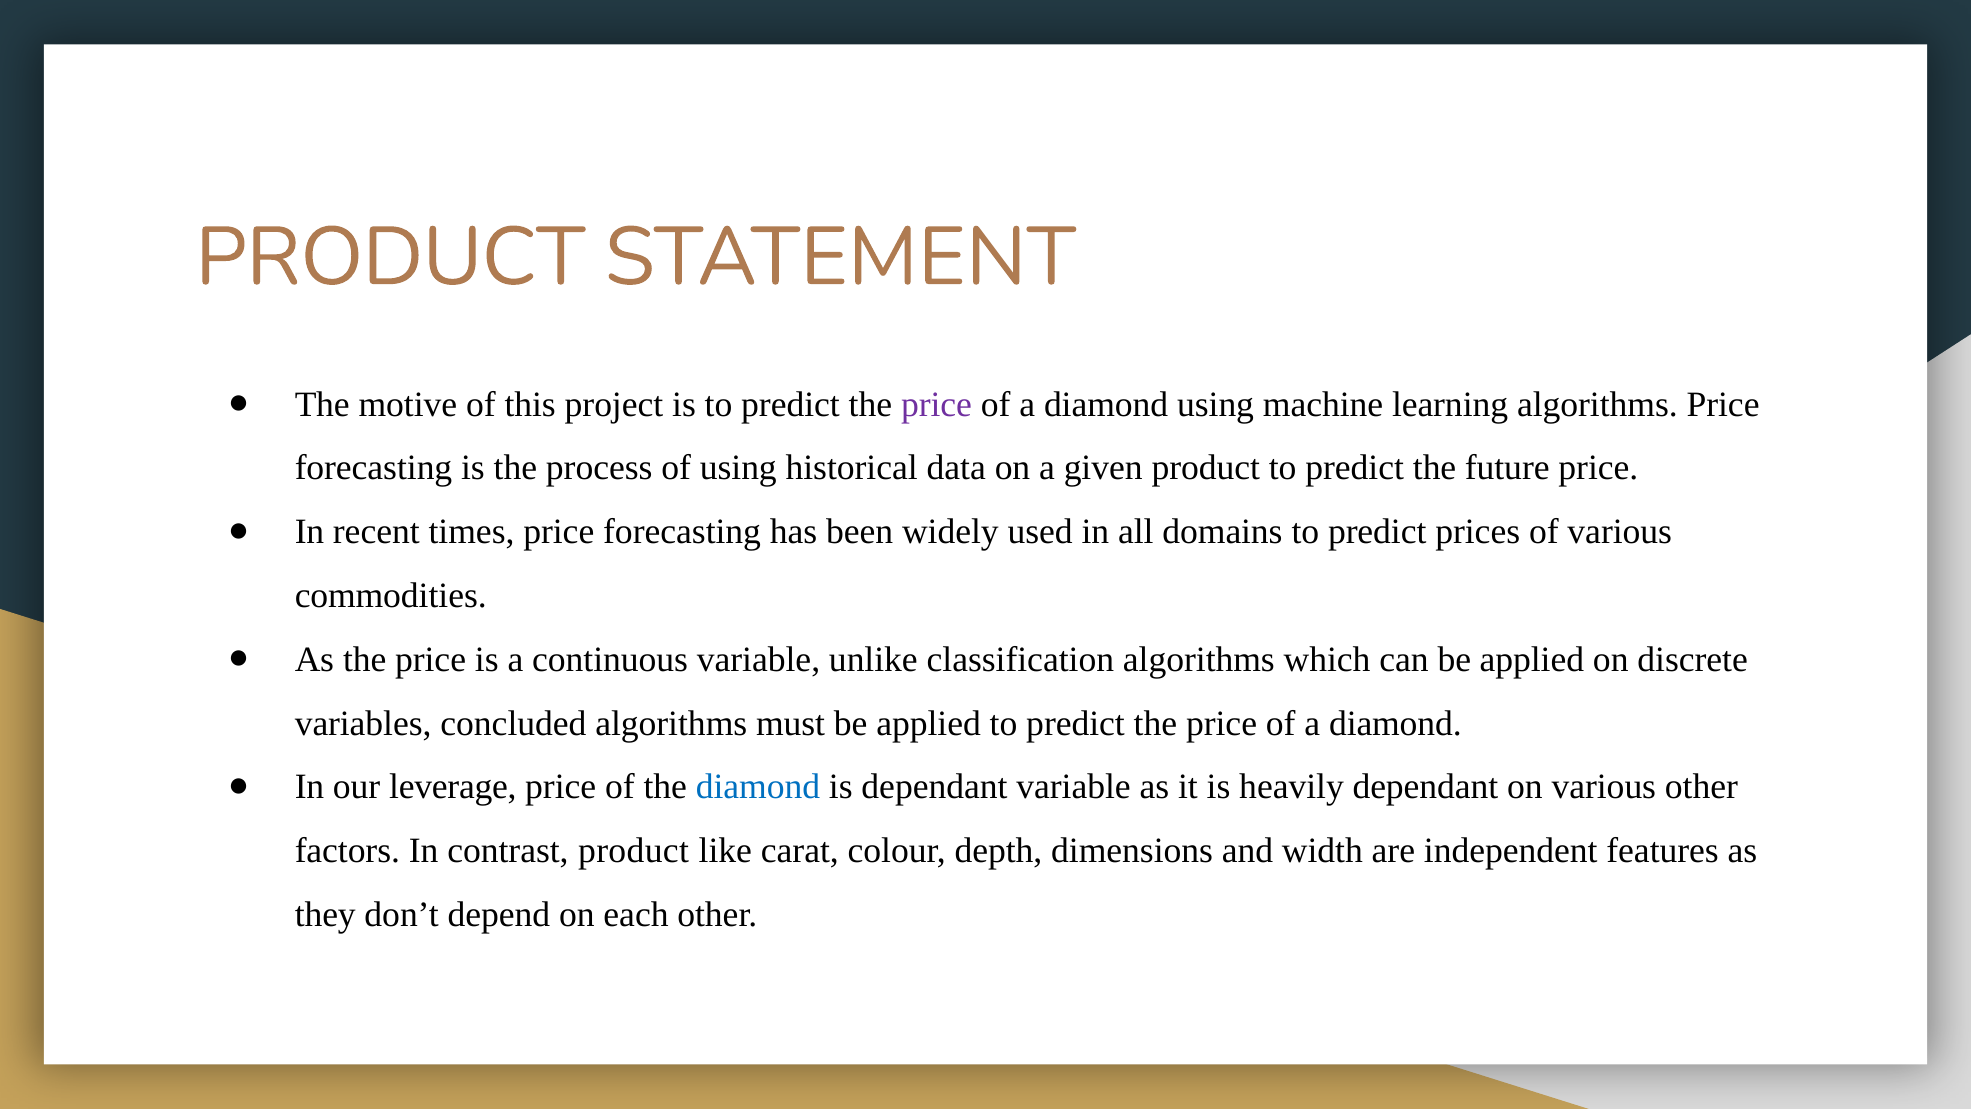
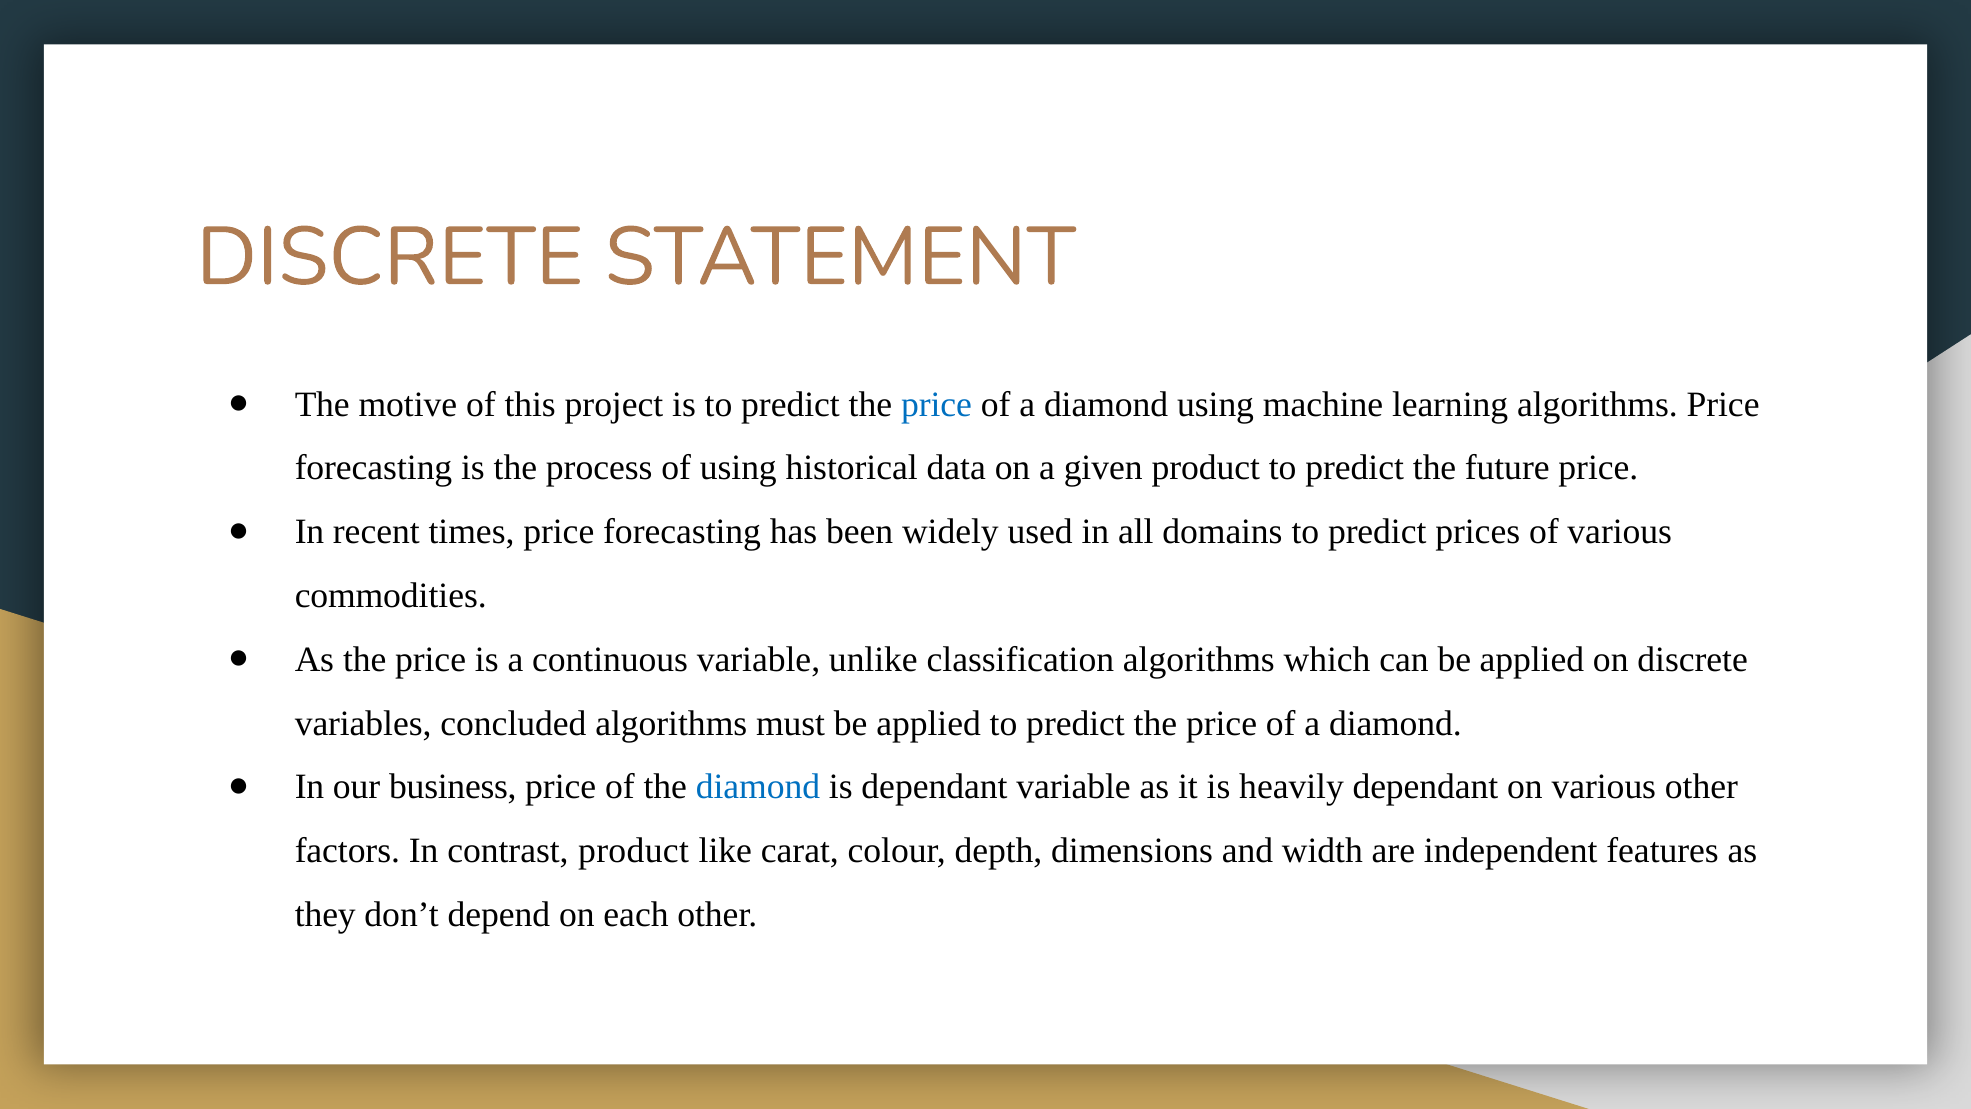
PRODUCT at (390, 257): PRODUCT -> DISCRETE
price at (937, 404) colour: purple -> blue
leverage: leverage -> business
